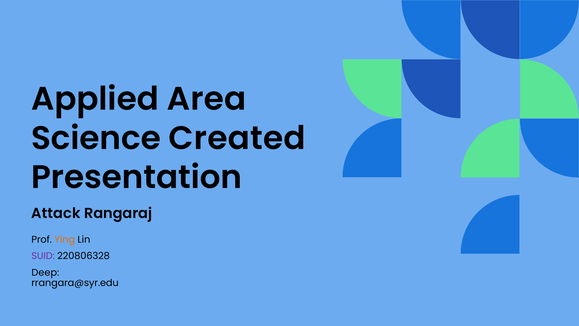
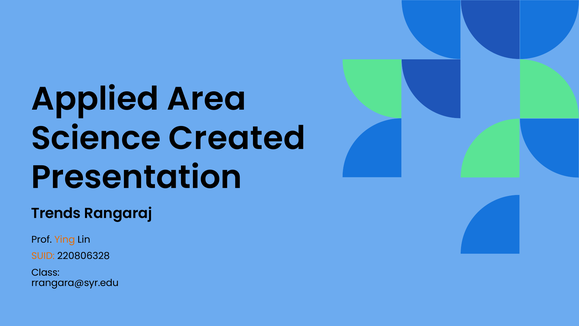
Attack: Attack -> Trends
SUID colour: purple -> orange
Deep: Deep -> Class
